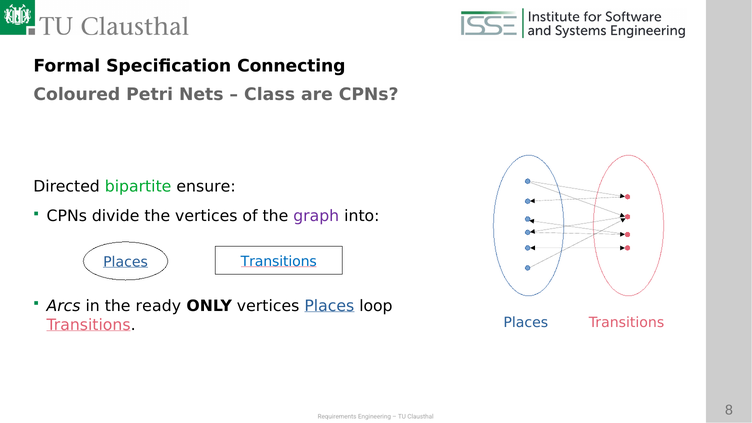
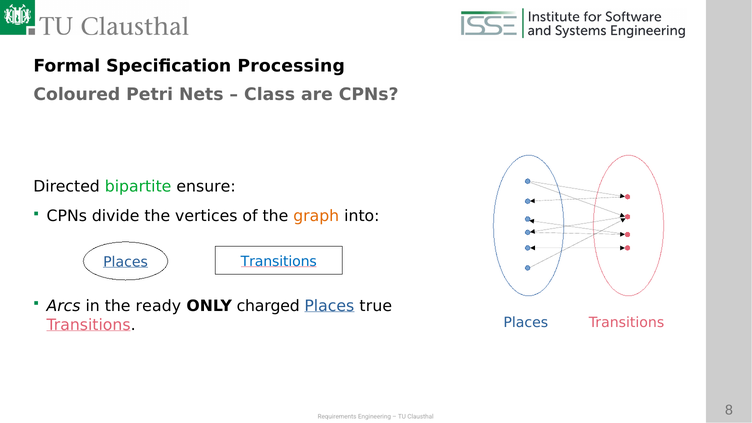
Connecting: Connecting -> Processing
graph colour: purple -> orange
ONLY vertices: vertices -> charged
loop: loop -> true
